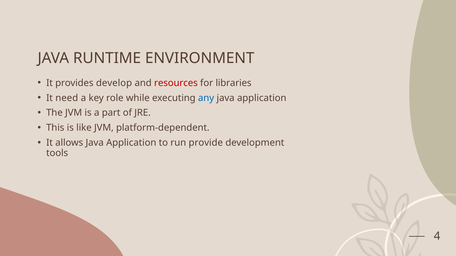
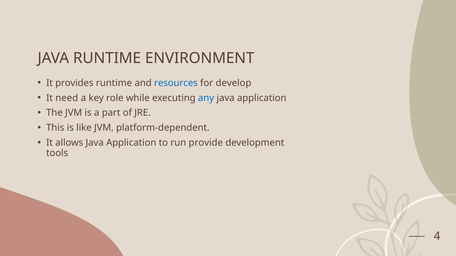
provides develop: develop -> runtime
resources colour: red -> blue
libraries: libraries -> develop
